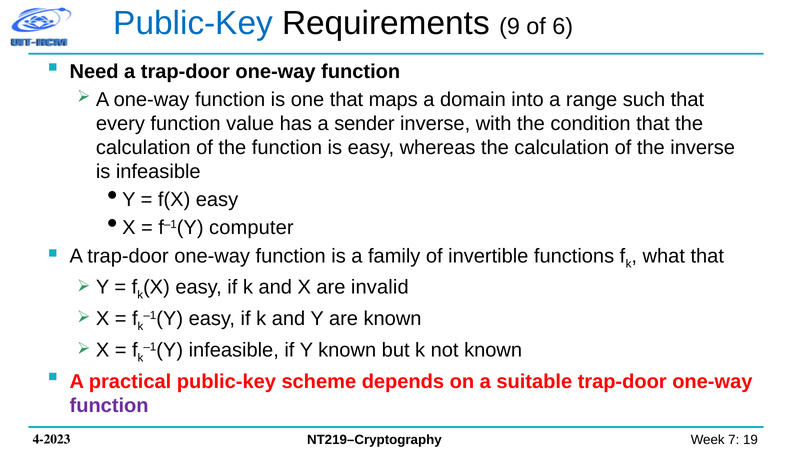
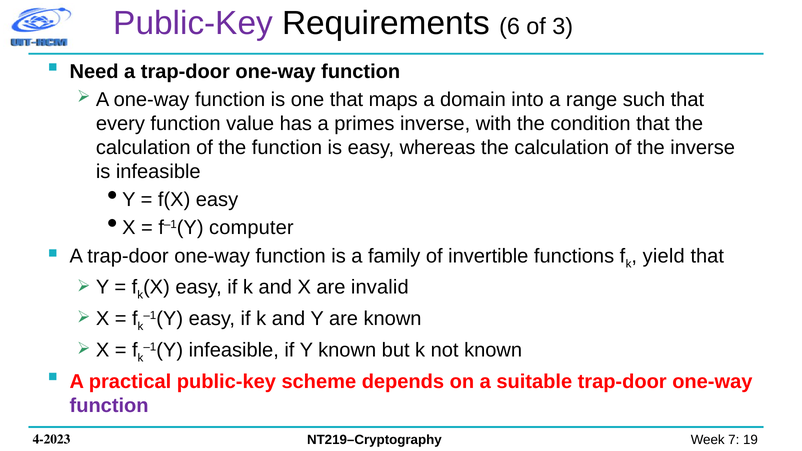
Public-Key at (193, 23) colour: blue -> purple
9: 9 -> 6
6: 6 -> 3
sender: sender -> primes
what: what -> yield
